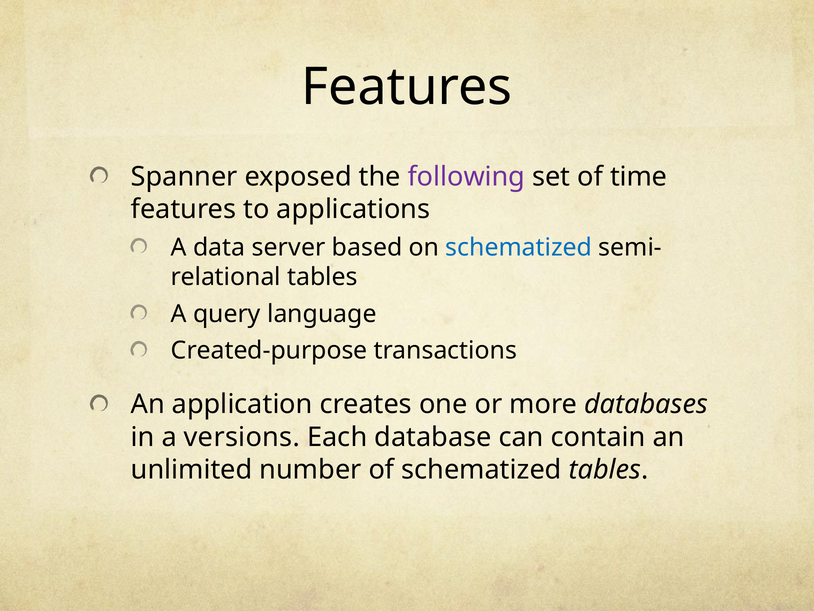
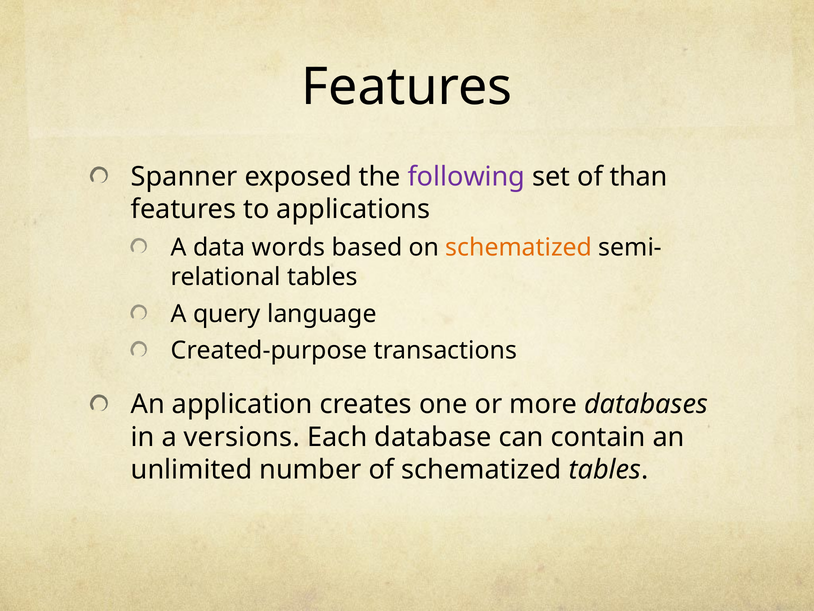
time: time -> than
server: server -> words
schematized at (519, 247) colour: blue -> orange
